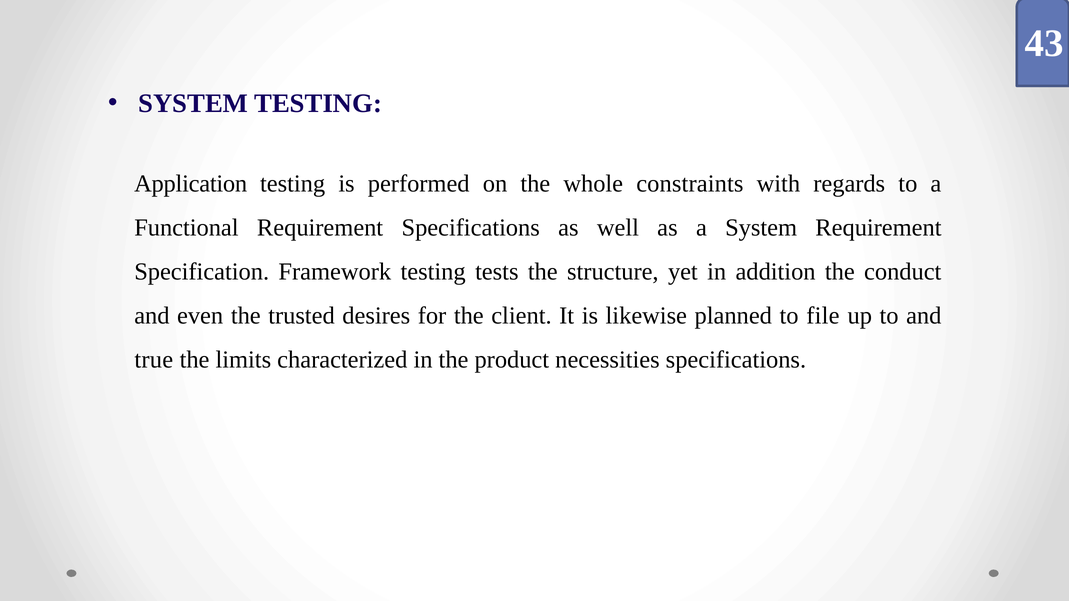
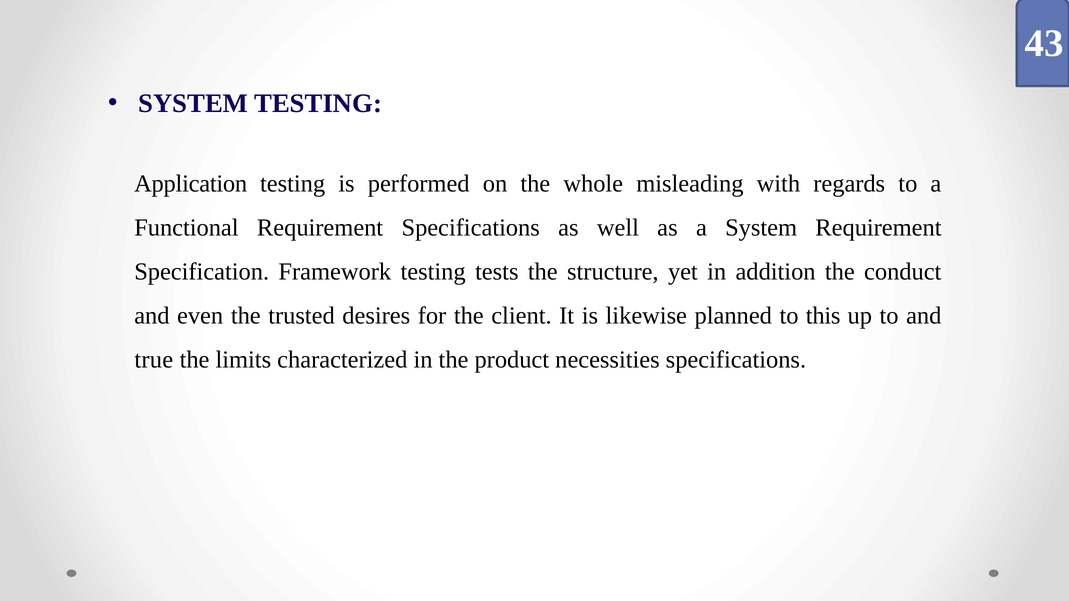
constraints: constraints -> misleading
file: file -> this
